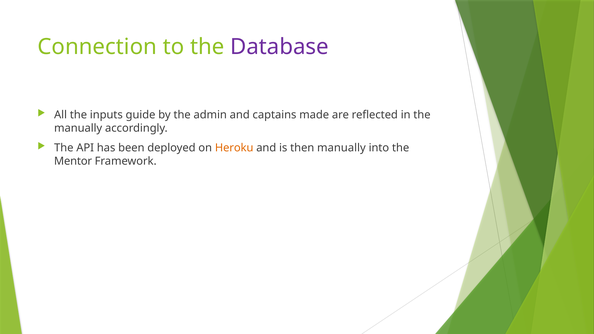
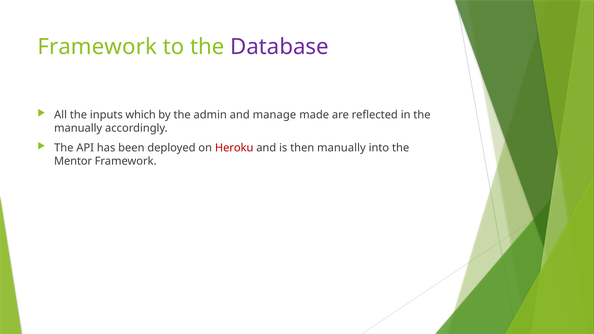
Connection at (97, 47): Connection -> Framework
guide: guide -> which
captains: captains -> manage
Heroku colour: orange -> red
